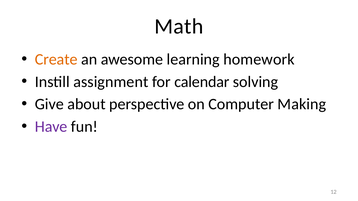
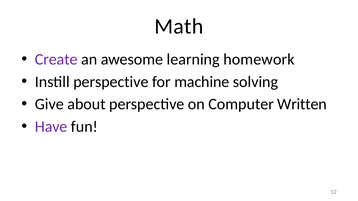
Create colour: orange -> purple
Instill assignment: assignment -> perspective
calendar: calendar -> machine
Making: Making -> Written
